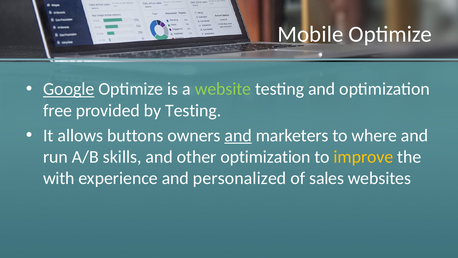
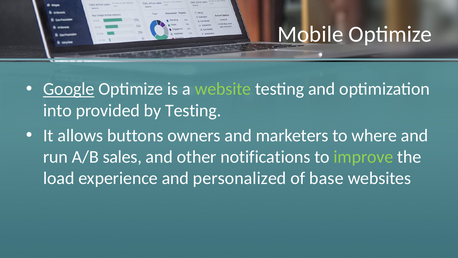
free: free -> into
and at (238, 135) underline: present -> none
skills: skills -> sales
other optimization: optimization -> notifications
improve colour: yellow -> light green
with: with -> load
sales: sales -> base
